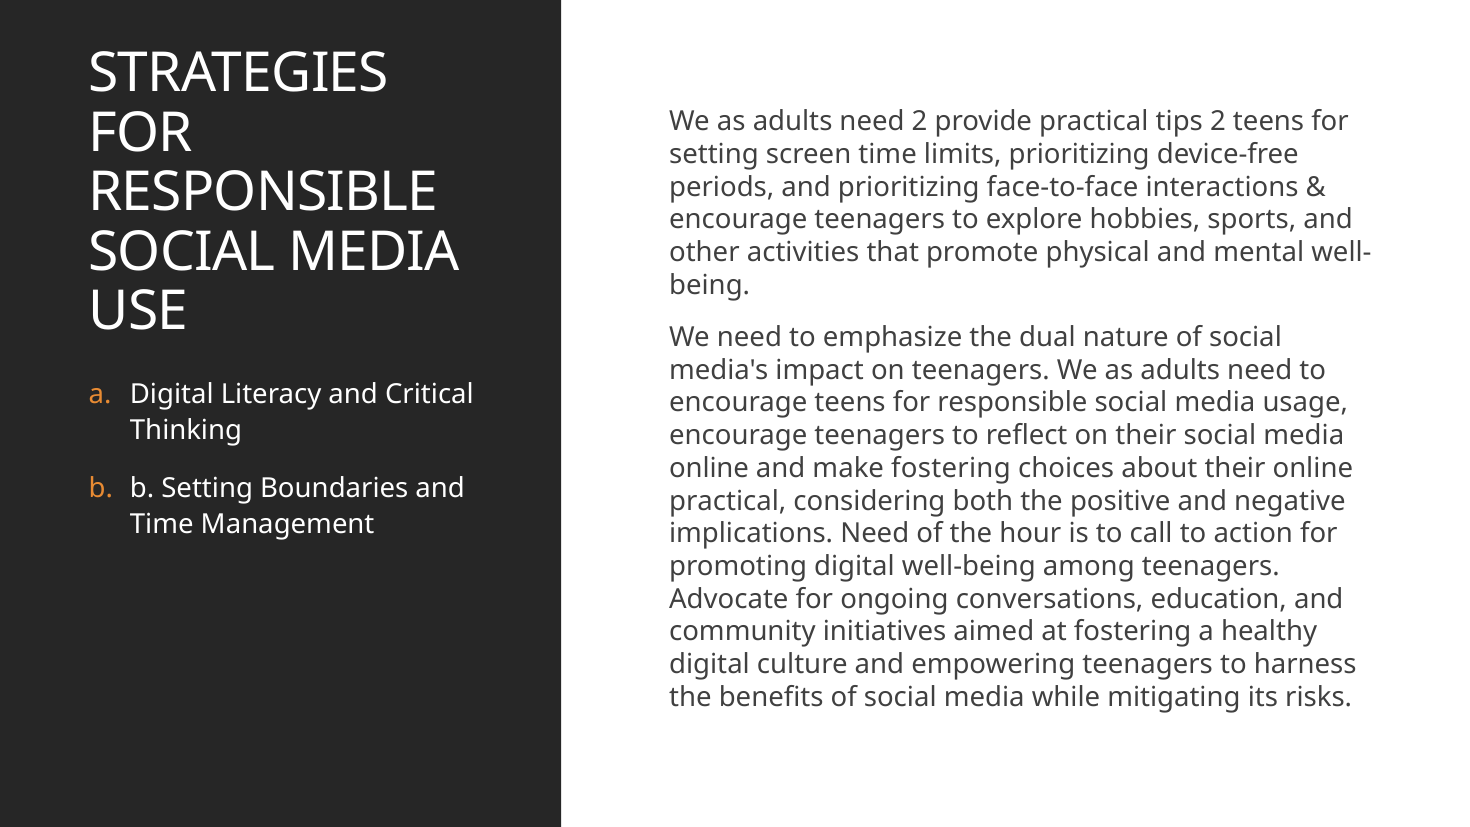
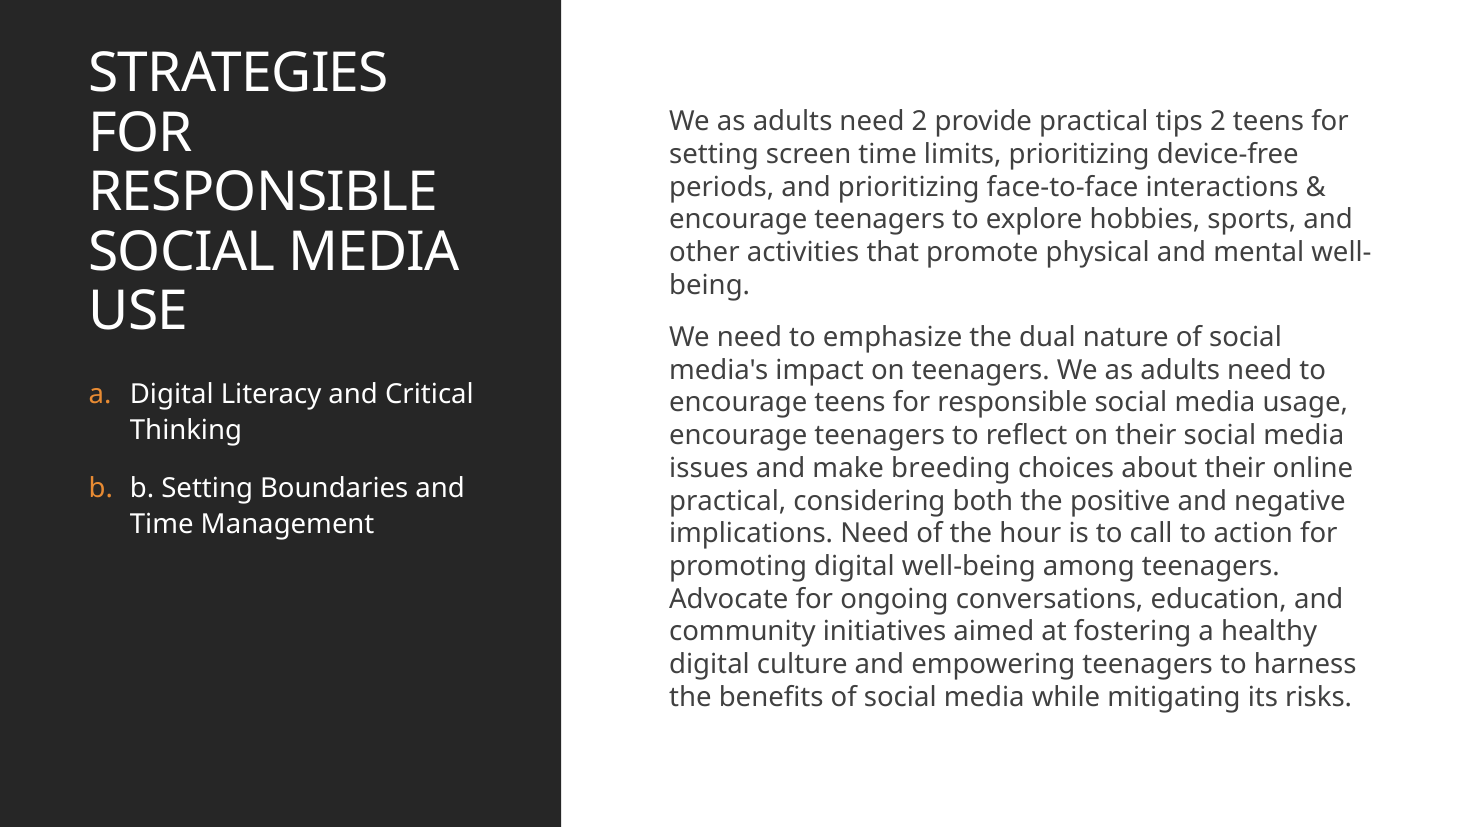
online at (709, 468): online -> issues
make fostering: fostering -> breeding
